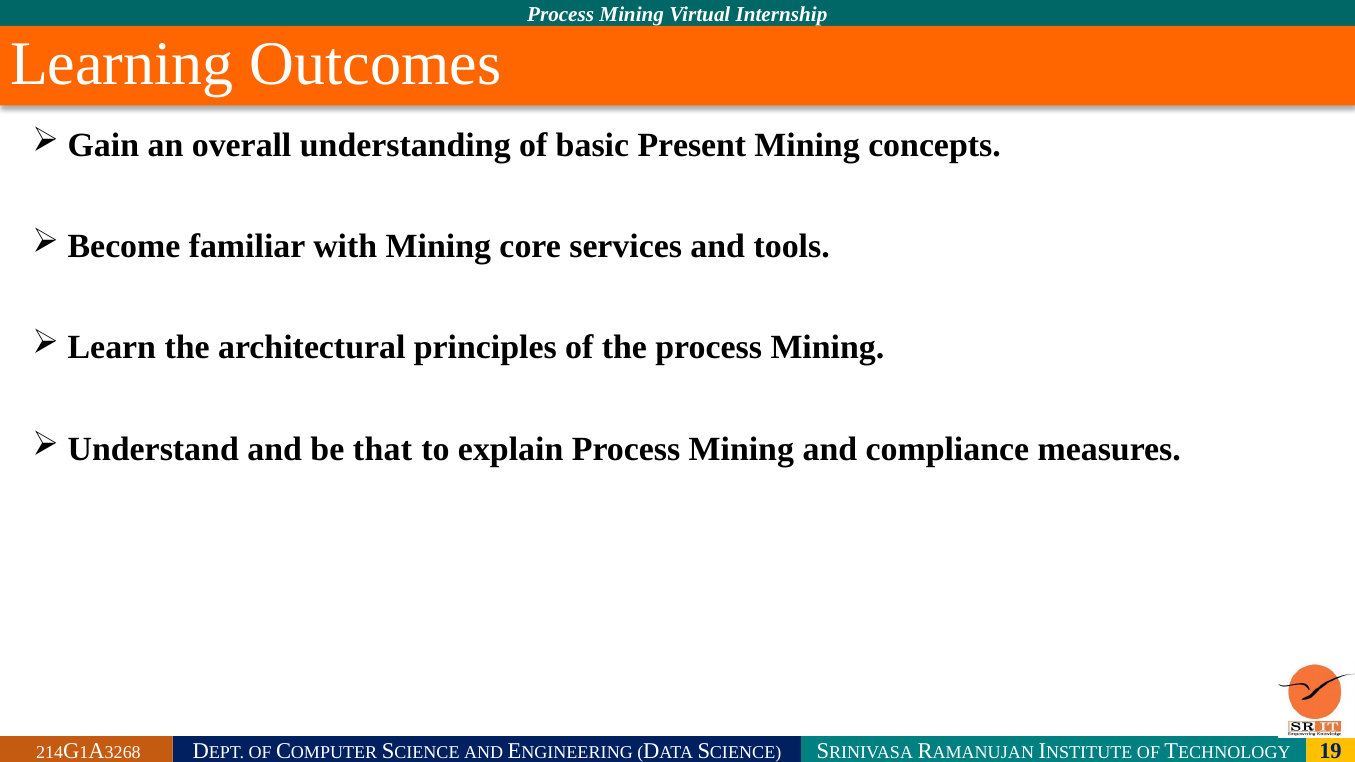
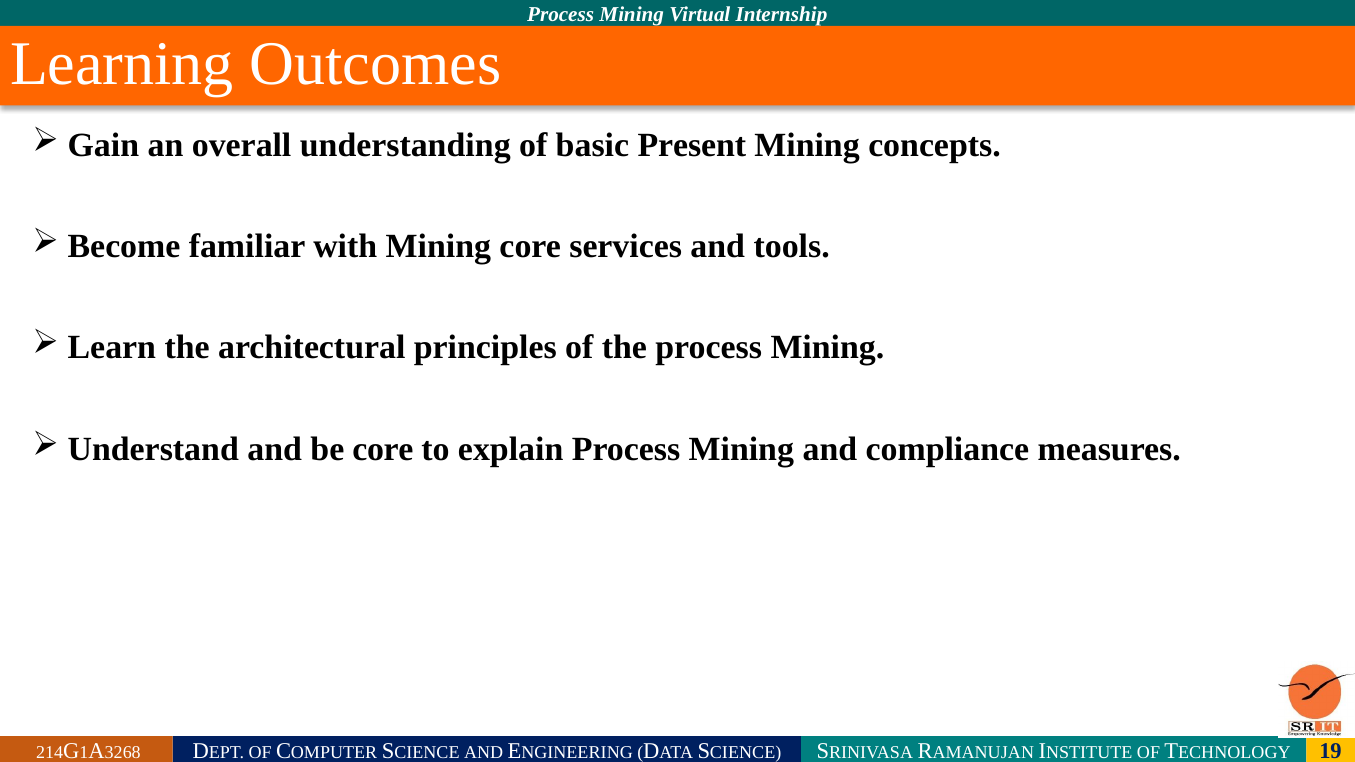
be that: that -> core
